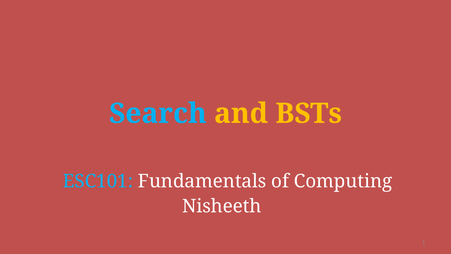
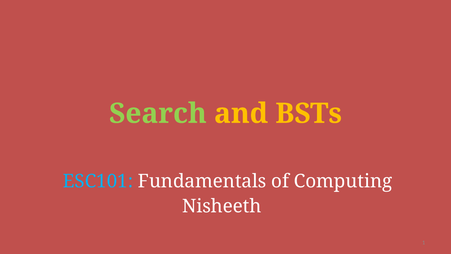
Search colour: light blue -> light green
